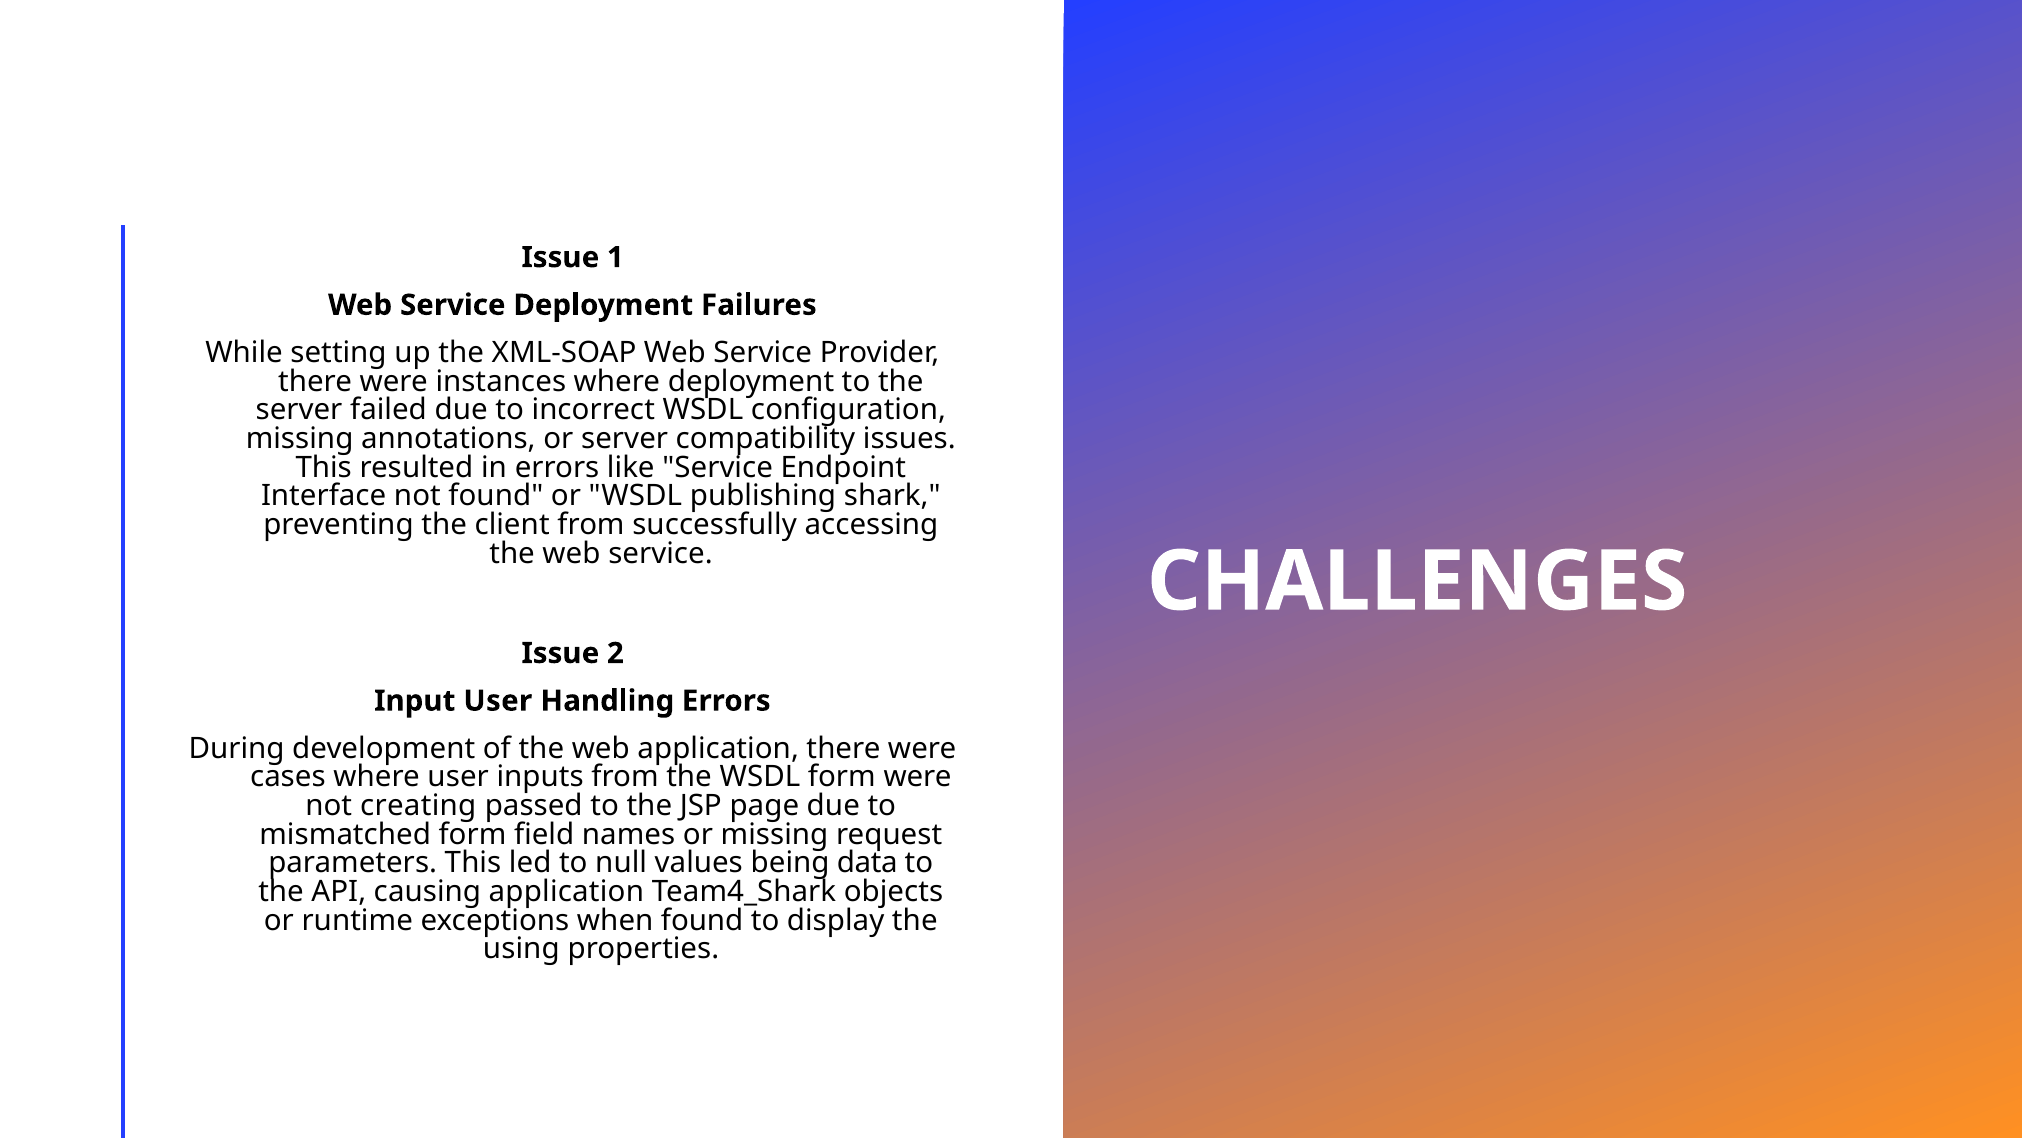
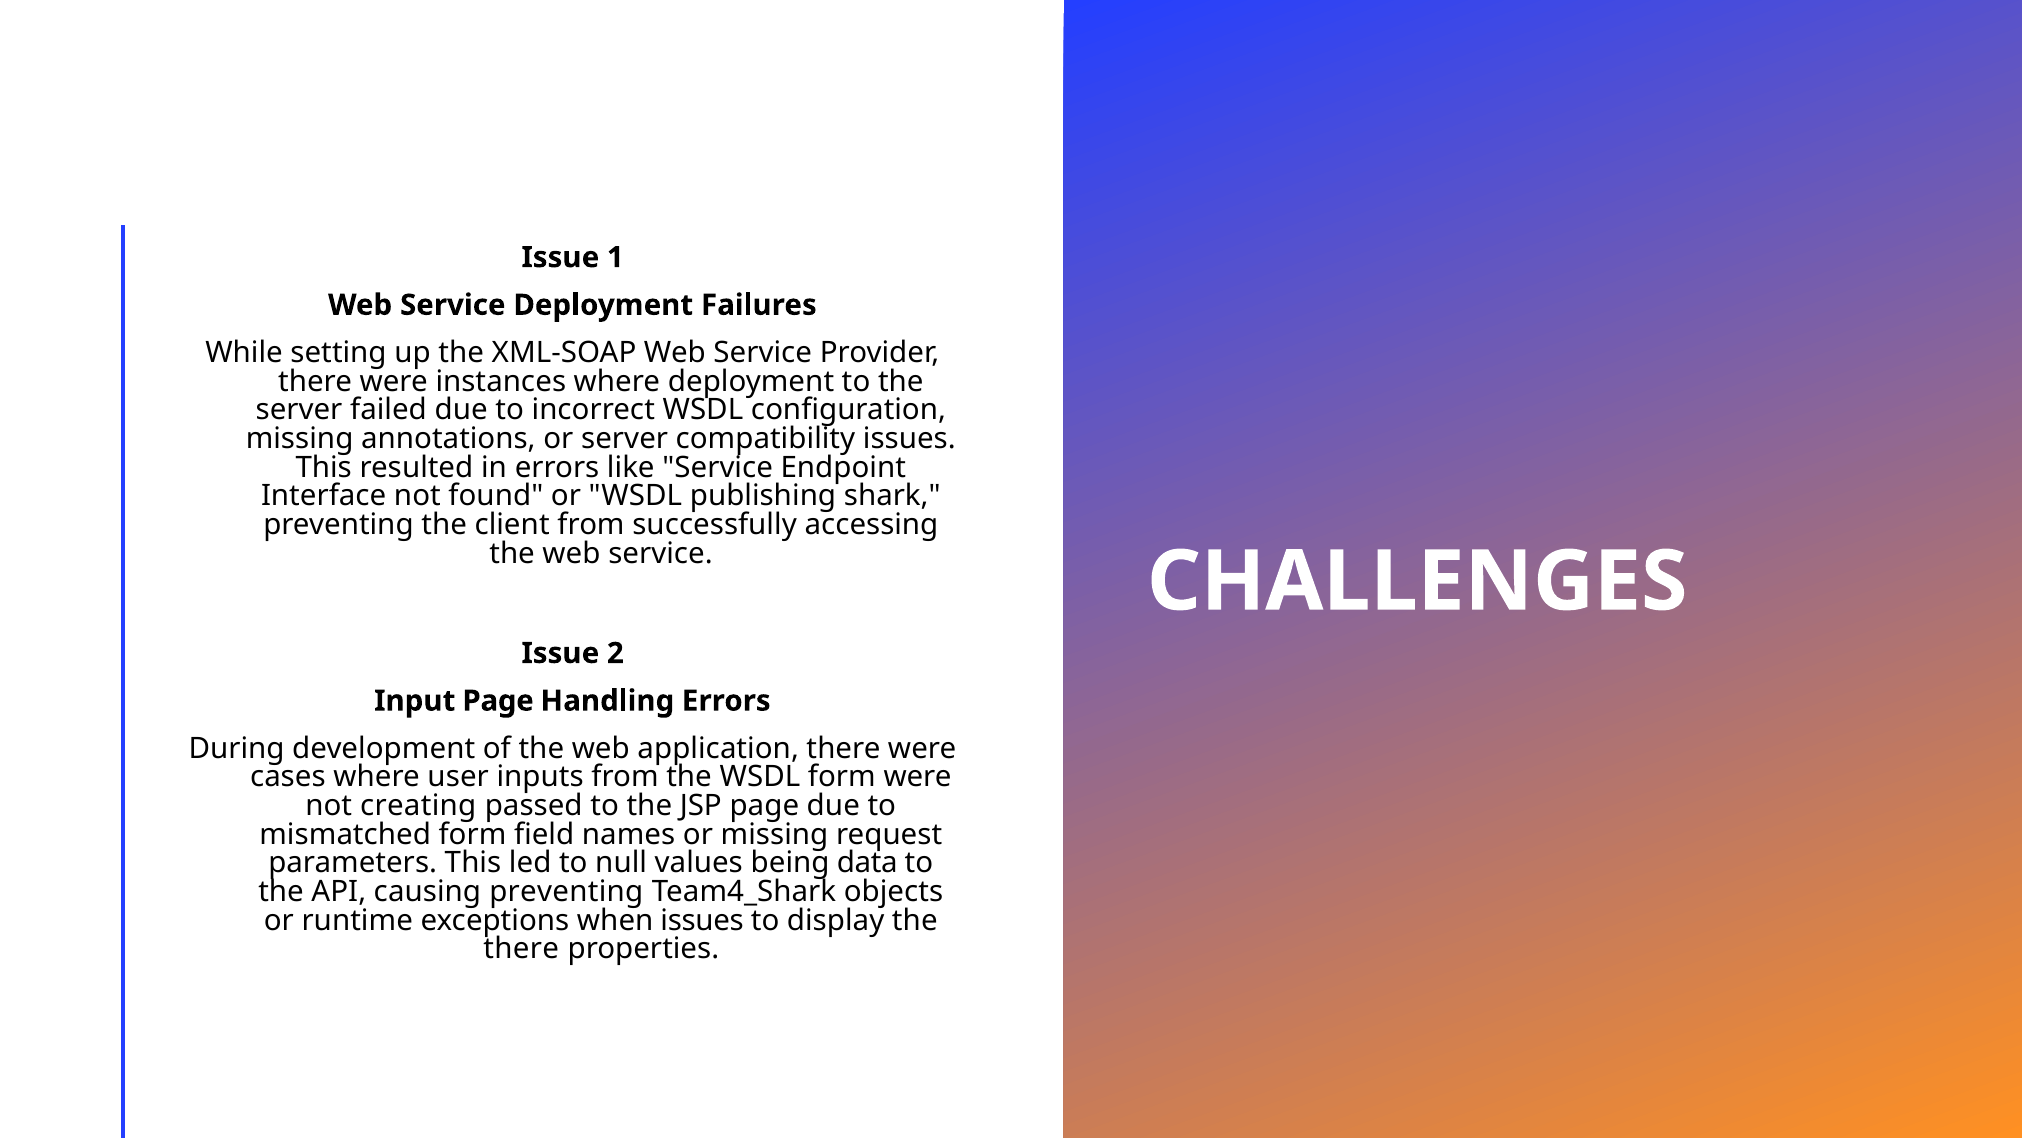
Input User: User -> Page
causing application: application -> preventing
when found: found -> issues
using at (521, 949): using -> there
